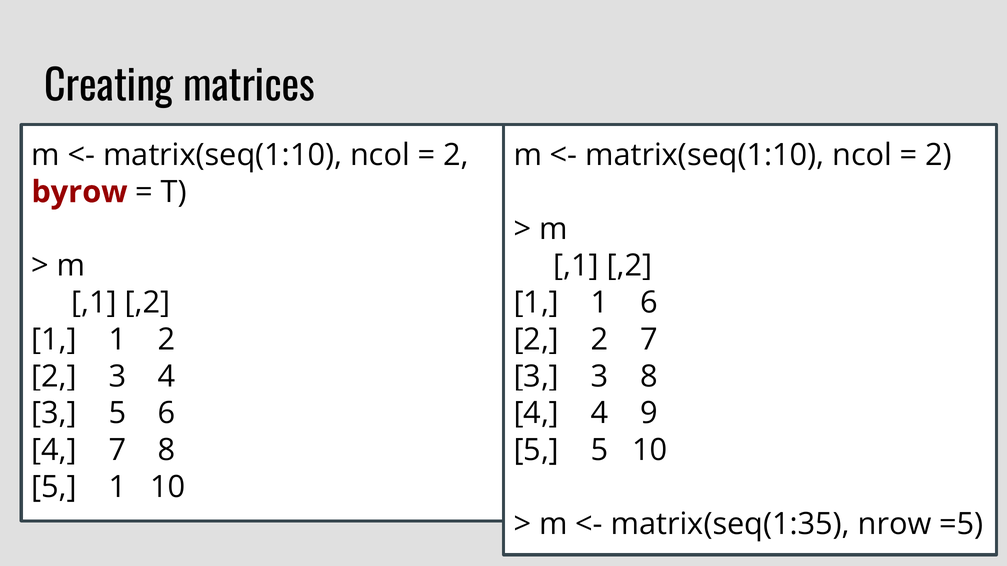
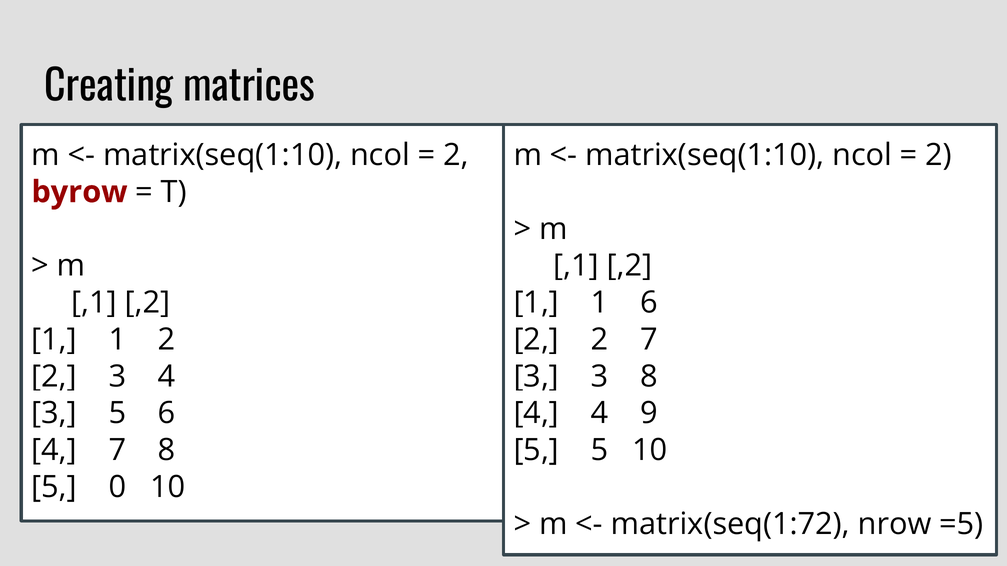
5 1: 1 -> 0
matrix(seq(1:35: matrix(seq(1:35 -> matrix(seq(1:72
